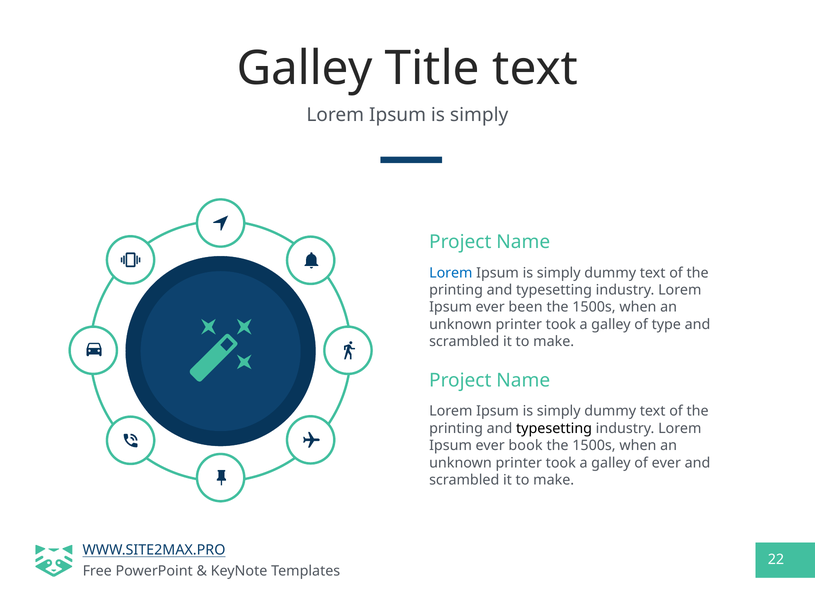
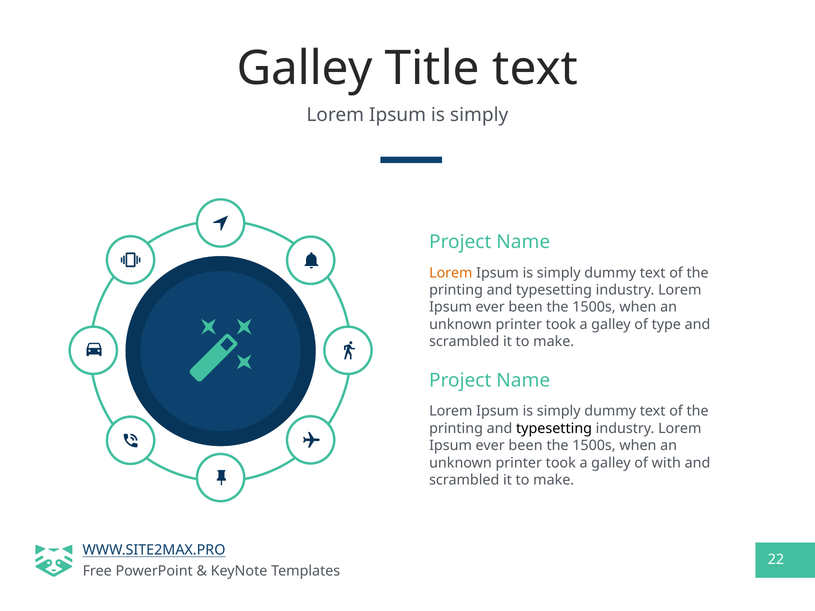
Lorem at (451, 273) colour: blue -> orange
book at (526, 446): book -> been
of ever: ever -> with
